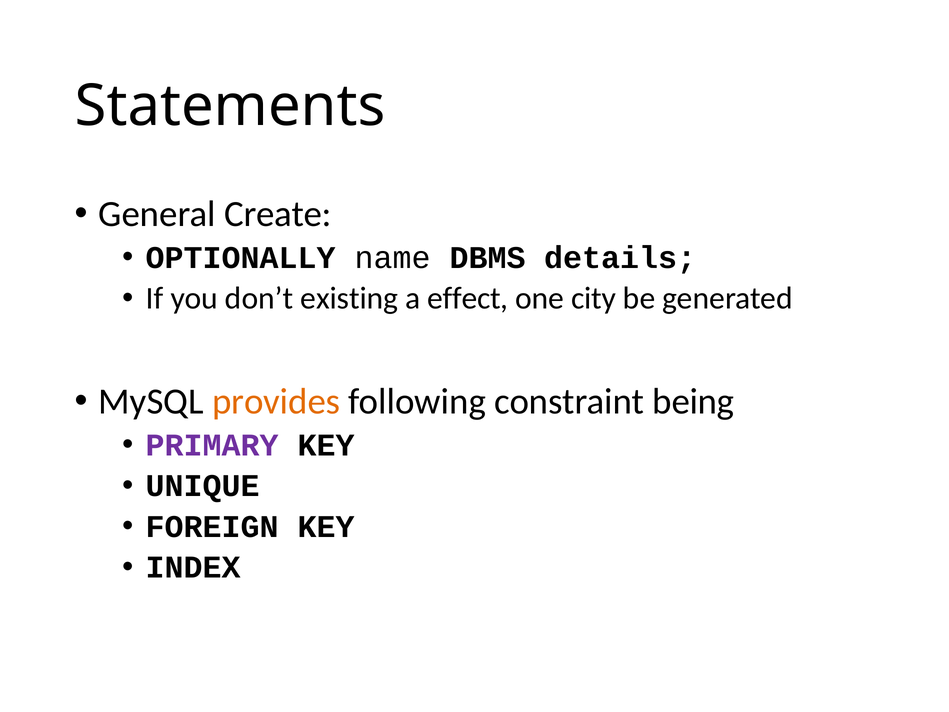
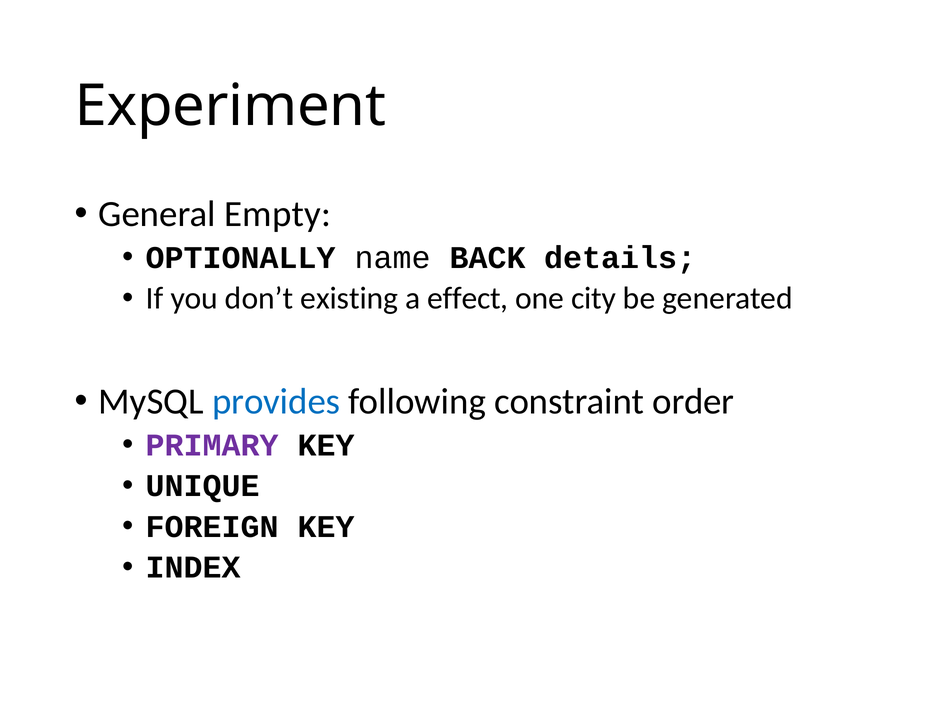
Statements: Statements -> Experiment
Create: Create -> Empty
DBMS: DBMS -> BACK
provides colour: orange -> blue
being: being -> order
